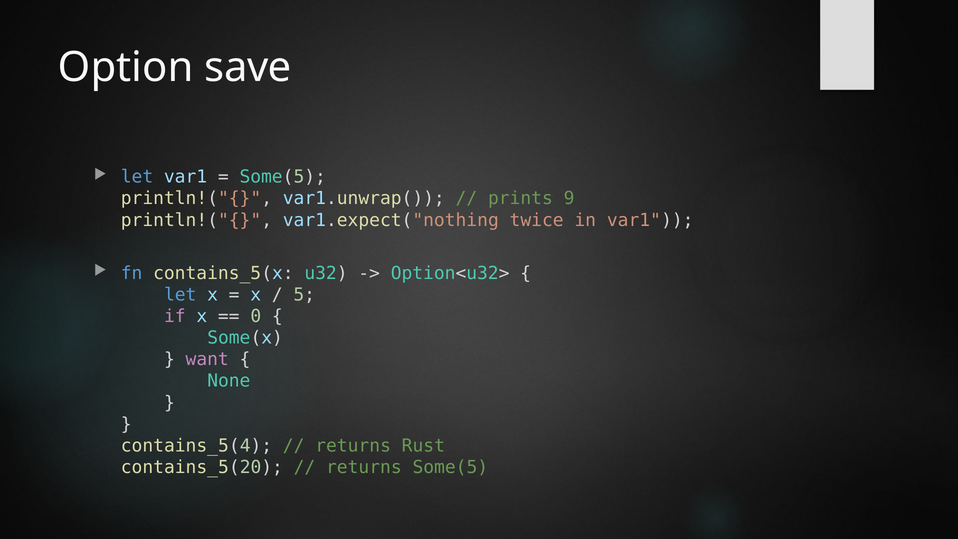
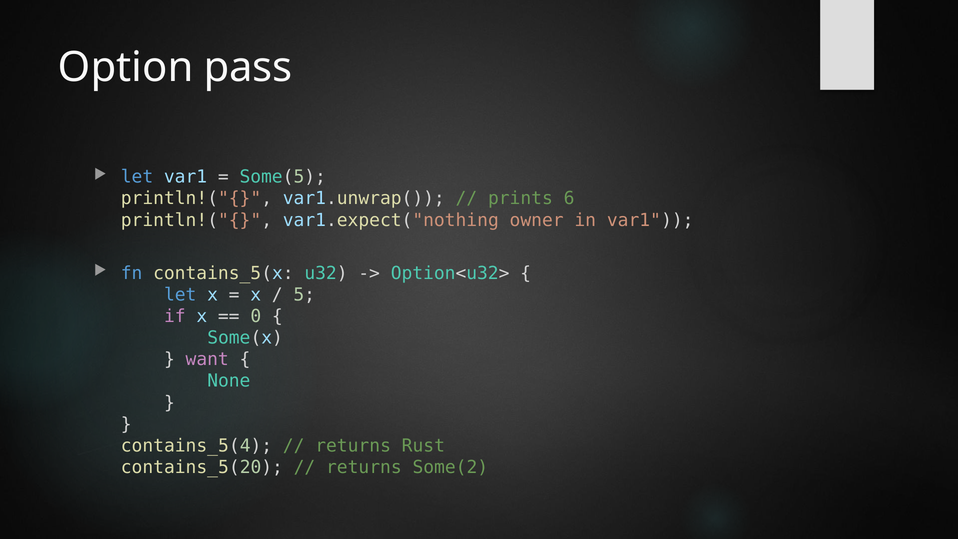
save: save -> pass
9: 9 -> 6
twice: twice -> owner
returns Some(5: Some(5 -> Some(2
